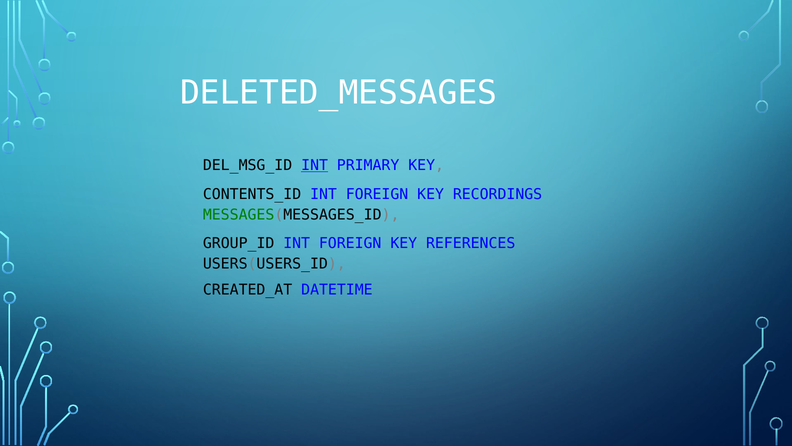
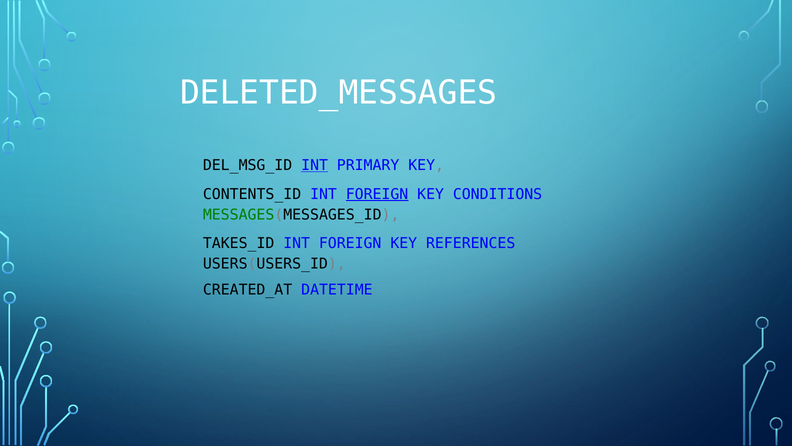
FOREIGN at (377, 194) underline: none -> present
RECORDINGS: RECORDINGS -> CONDITIONS
GROUP_ID: GROUP_ID -> TAKES_ID
